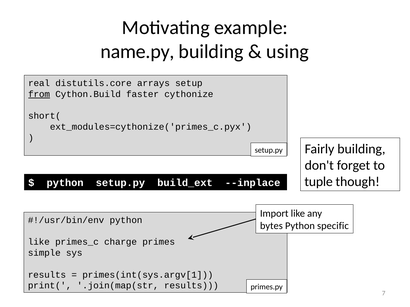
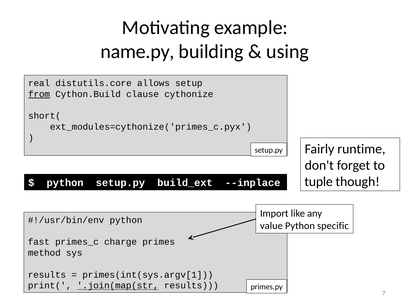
arrays: arrays -> allows
faster: faster -> clause
Fairly building: building -> runtime
bytes: bytes -> value
like at (39, 242): like -> fast
simple: simple -> method
.join(map(str underline: none -> present
